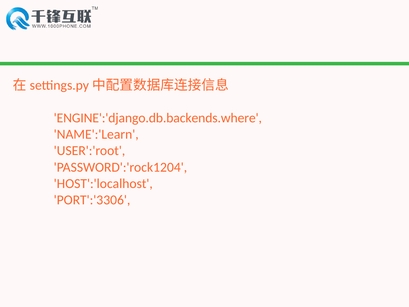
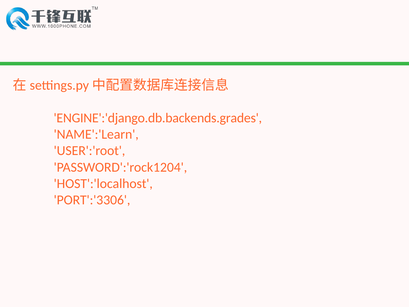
ENGINE':'django.db.backends.where: ENGINE':'django.db.backends.where -> ENGINE':'django.db.backends.grades
